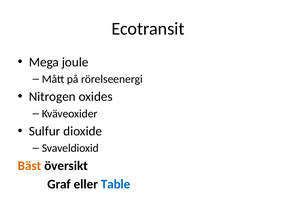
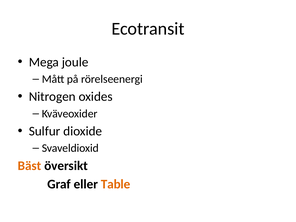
Table colour: blue -> orange
